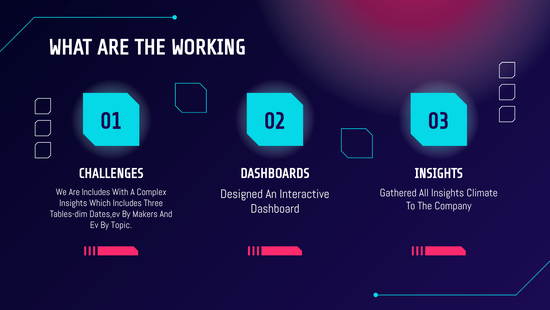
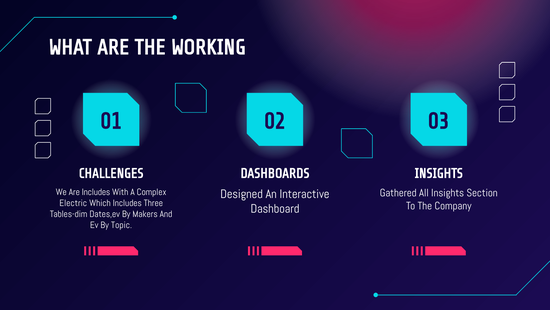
Climate: Climate -> Section
Insights at (73, 203): Insights -> Electric
